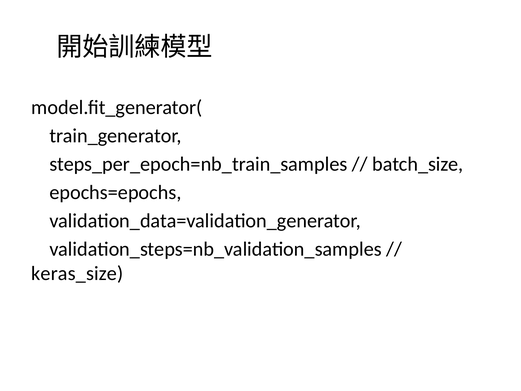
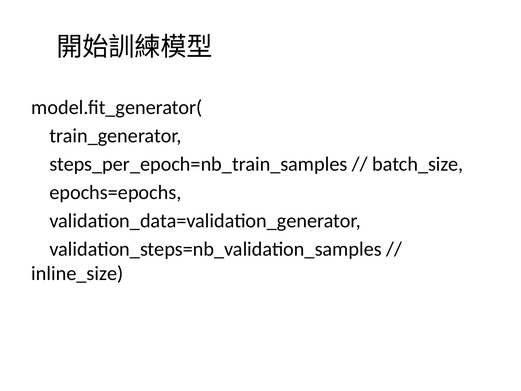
keras_size: keras_size -> inline_size
